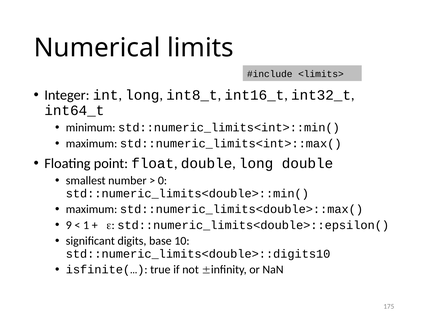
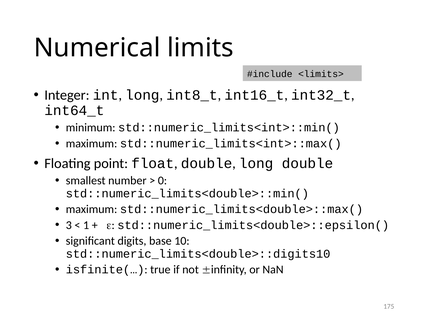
9: 9 -> 3
